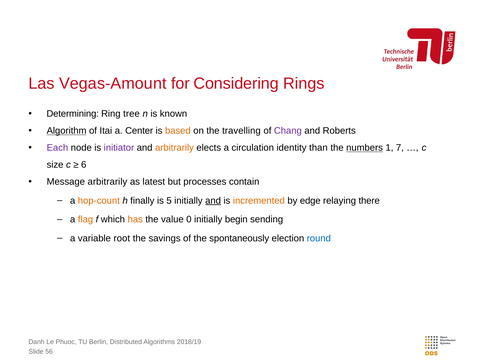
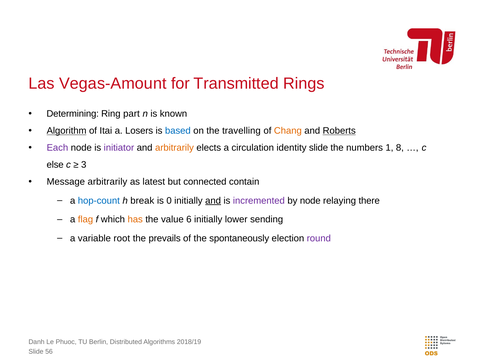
Considering: Considering -> Transmitted
tree: tree -> part
Center: Center -> Losers
based colour: orange -> blue
Chang colour: purple -> orange
Roberts underline: none -> present
identity than: than -> slide
numbers underline: present -> none
7: 7 -> 8
size: size -> else
6: 6 -> 3
processes: processes -> connected
hop-count colour: orange -> blue
finally: finally -> break
5: 5 -> 0
incremented colour: orange -> purple
by edge: edge -> node
0: 0 -> 6
begin: begin -> lower
savings: savings -> prevails
round colour: blue -> purple
